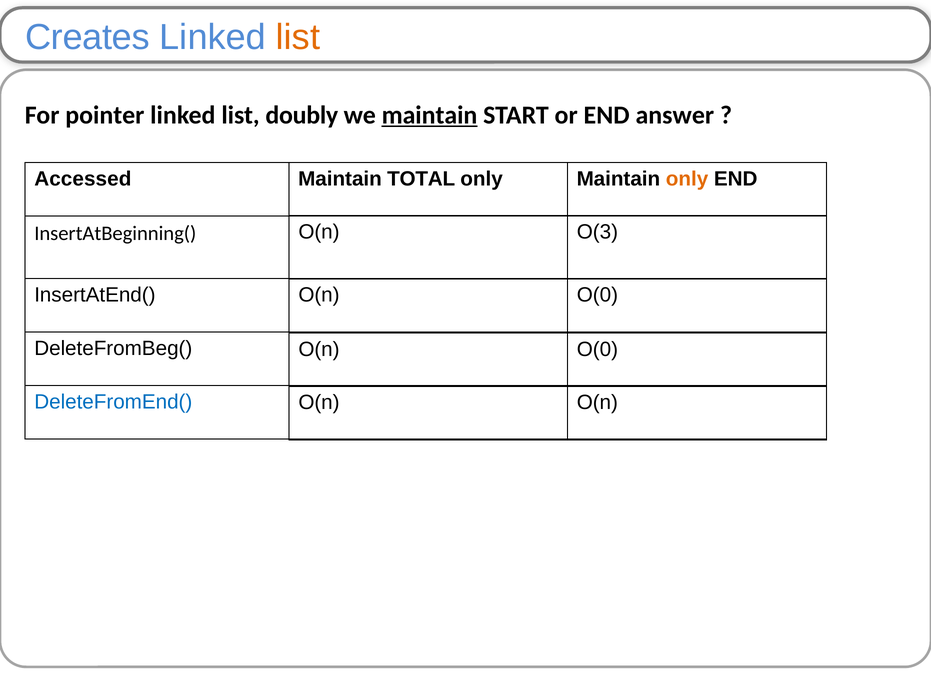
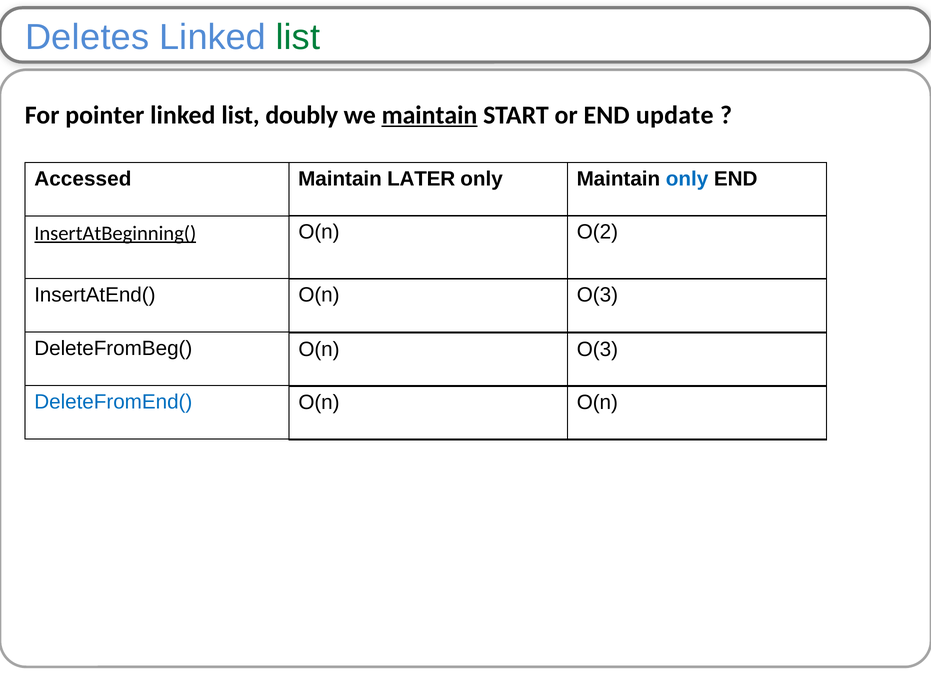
Creates: Creates -> Deletes
list at (298, 37) colour: orange -> green
answer: answer -> update
TOTAL: TOTAL -> LATER
only at (687, 179) colour: orange -> blue
O(3: O(3 -> O(2
InsertAtBeginning( underline: none -> present
O(0 at (597, 295): O(0 -> O(3
O(0 at (597, 349): O(0 -> O(3
